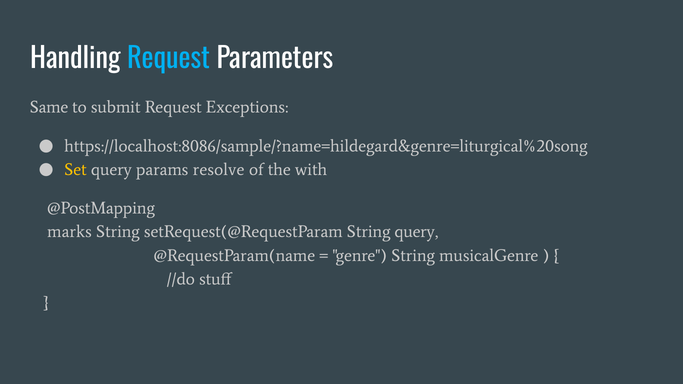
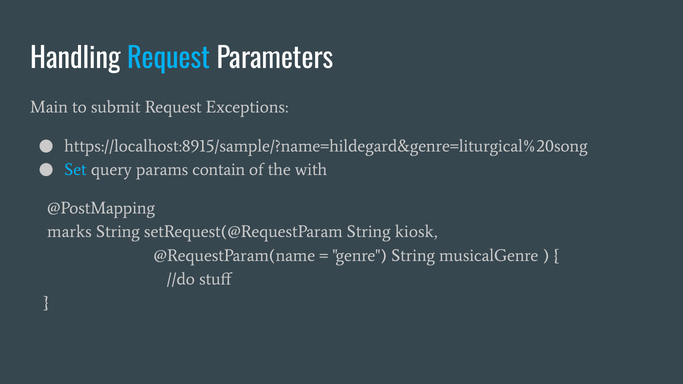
Same: Same -> Main
https://localhost:8086/sample/?name=hildegard&genre=liturgical%20song: https://localhost:8086/sample/?name=hildegard&genre=liturgical%20song -> https://localhost:8915/sample/?name=hildegard&genre=liturgical%20song
Set colour: yellow -> light blue
resolve: resolve -> contain
String query: query -> kiosk
